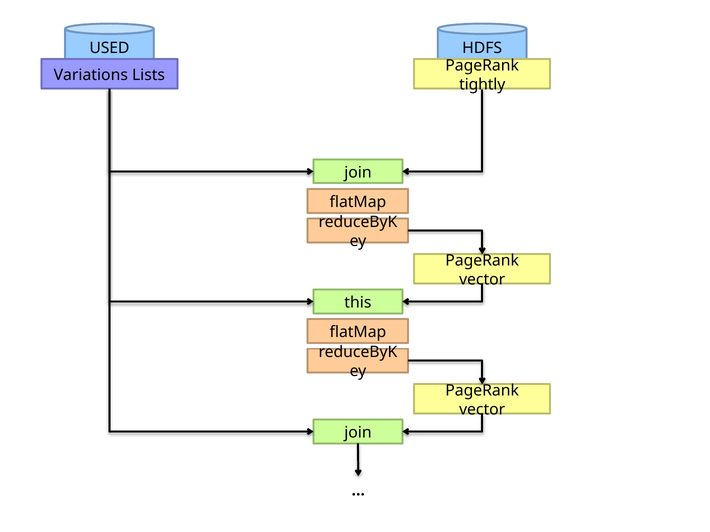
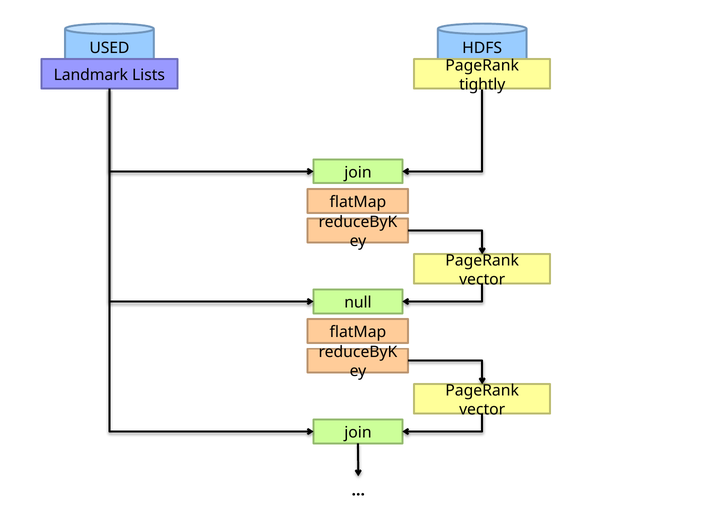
Variations: Variations -> Landmark
this: this -> null
